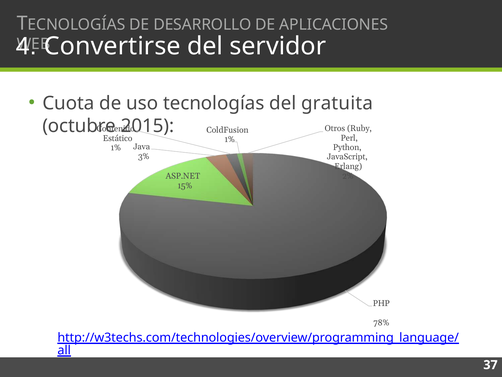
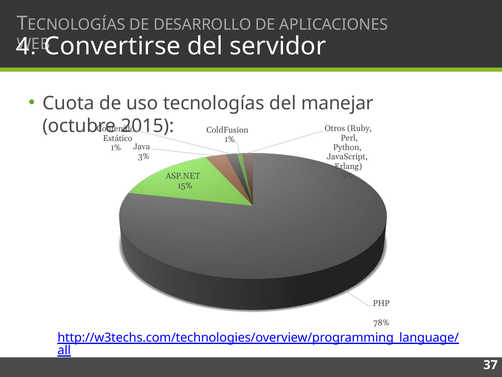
gratuita: gratuita -> manejar
